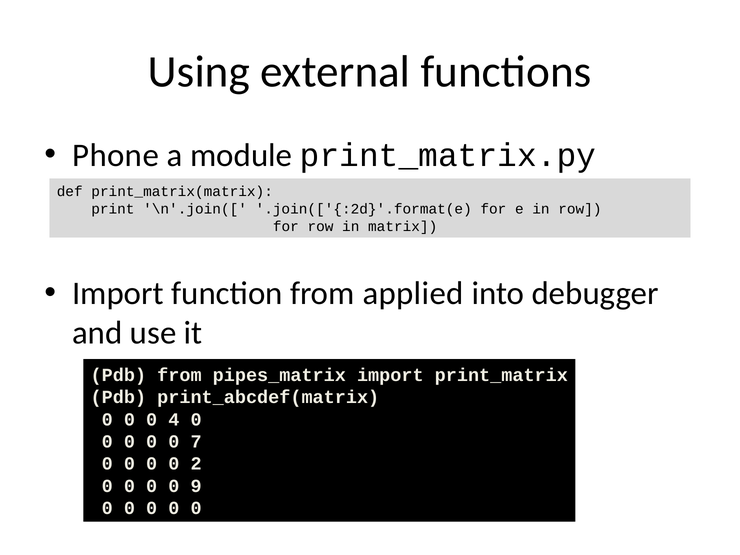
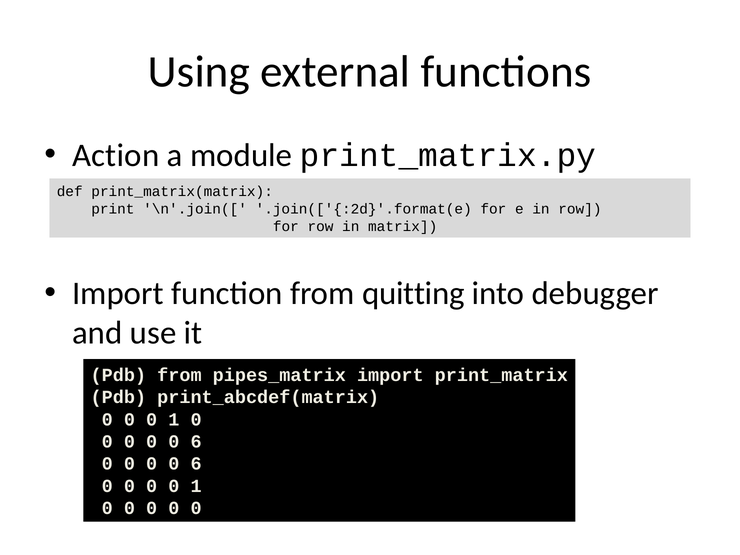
Phone: Phone -> Action
applied: applied -> quitting
4 at (174, 419): 4 -> 1
7 at (196, 442): 7 -> 6
2 at (196, 464): 2 -> 6
9 at (196, 486): 9 -> 1
